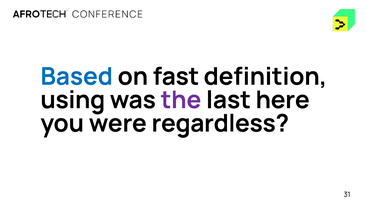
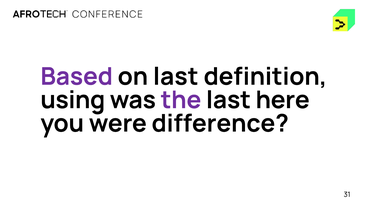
Based colour: blue -> purple
on fast: fast -> last
regardless: regardless -> difference
